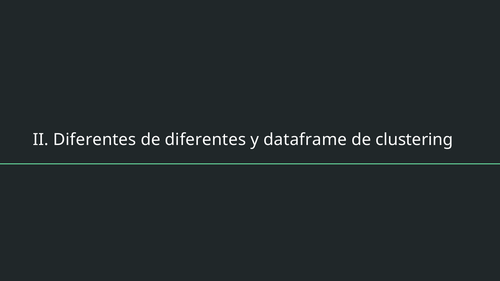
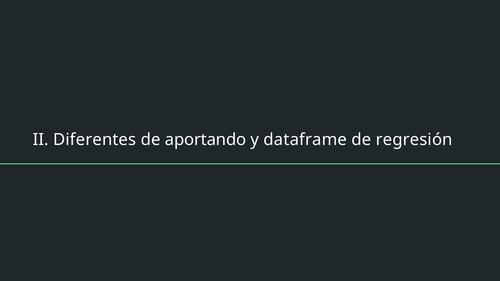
de diferentes: diferentes -> aportando
clustering: clustering -> regresión
